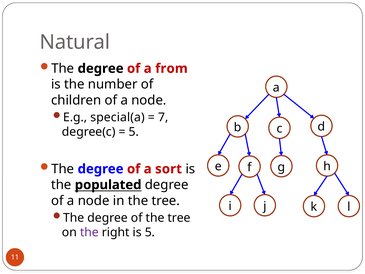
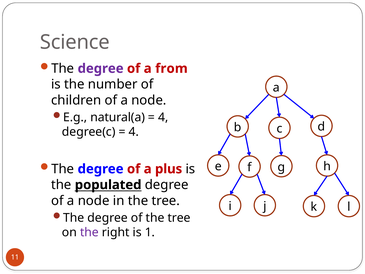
Natural: Natural -> Science
degree at (101, 68) colour: black -> purple
special(a: special(a -> natural(a
7 at (163, 117): 7 -> 4
5 at (134, 132): 5 -> 4
sort: sort -> plus
is 5: 5 -> 1
